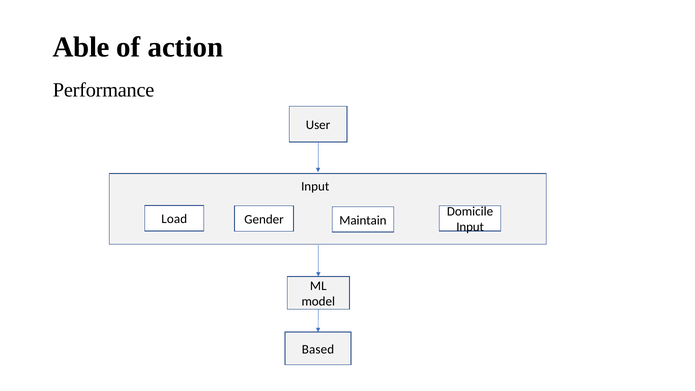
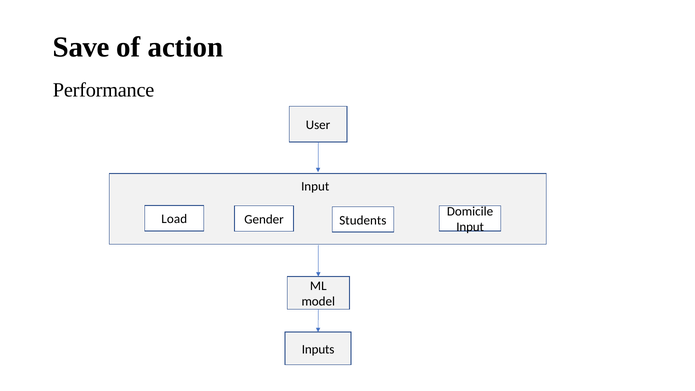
Able: Able -> Save
Maintain: Maintain -> Students
Based: Based -> Inputs
